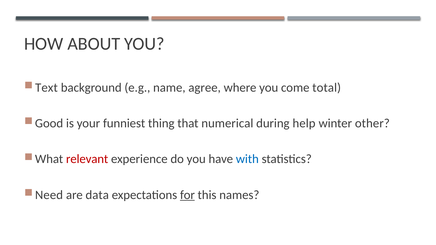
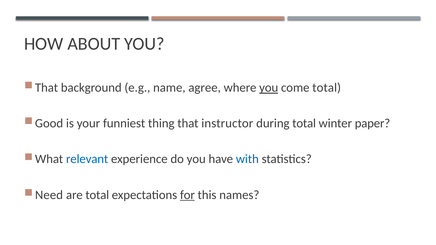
Text at (46, 88): Text -> That
you at (269, 88) underline: none -> present
numerical: numerical -> instructor
during help: help -> total
other: other -> paper
relevant colour: red -> blue
are data: data -> total
